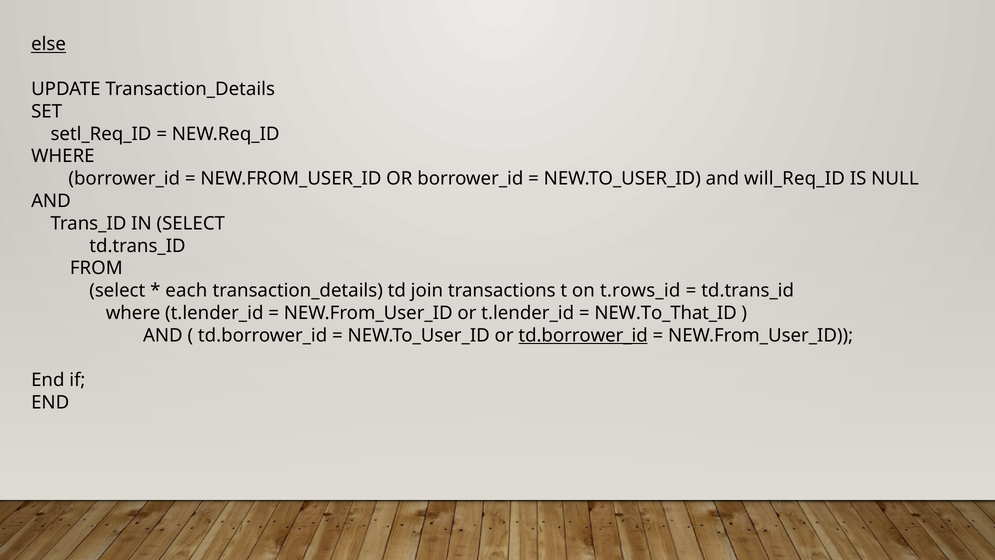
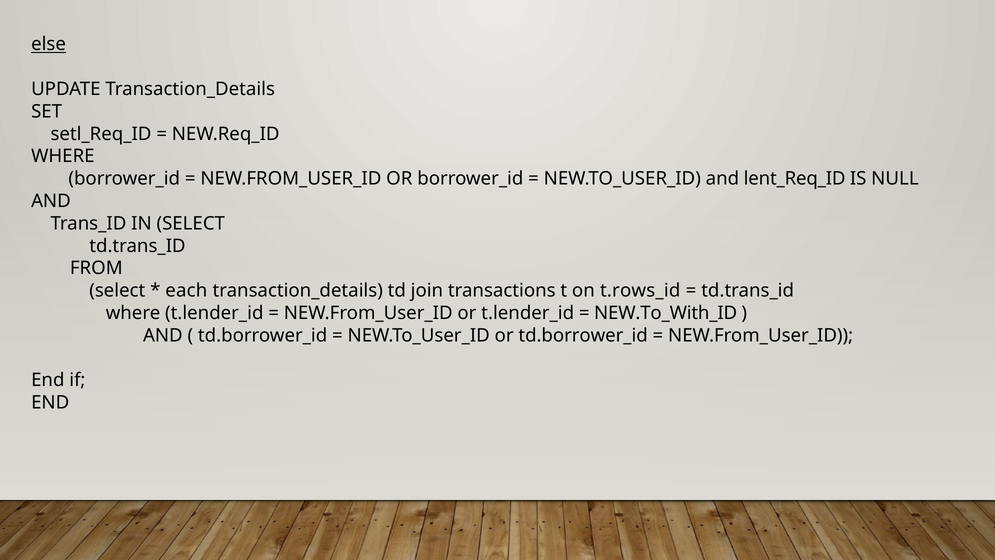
will_Req_ID: will_Req_ID -> lent_Req_ID
NEW.To_That_ID: NEW.To_That_ID -> NEW.To_With_ID
td.borrower_id at (583, 335) underline: present -> none
